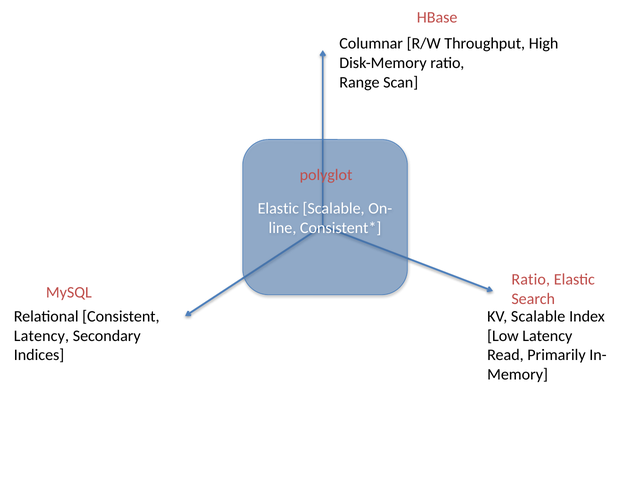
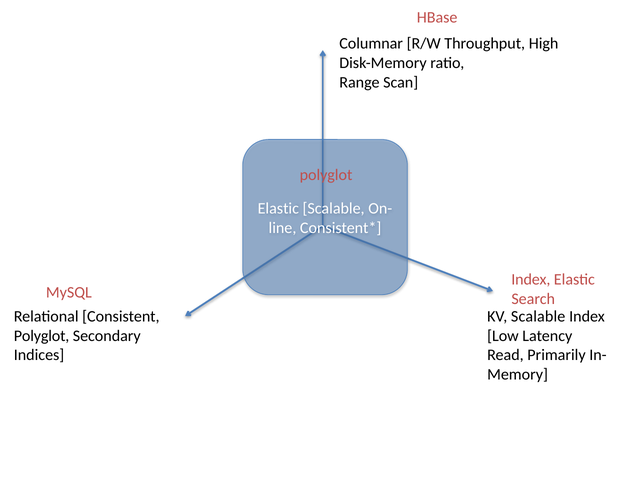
Ratio at (531, 280): Ratio -> Index
Latency at (41, 336): Latency -> Polyglot
